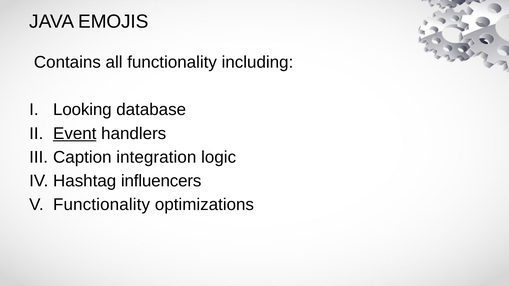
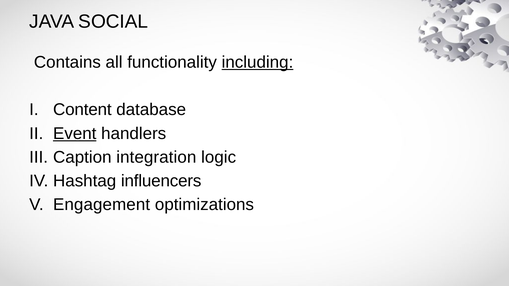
EMOJIS: EMOJIS -> SOCIAL
including underline: none -> present
Looking: Looking -> Content
Functionality at (102, 205): Functionality -> Engagement
